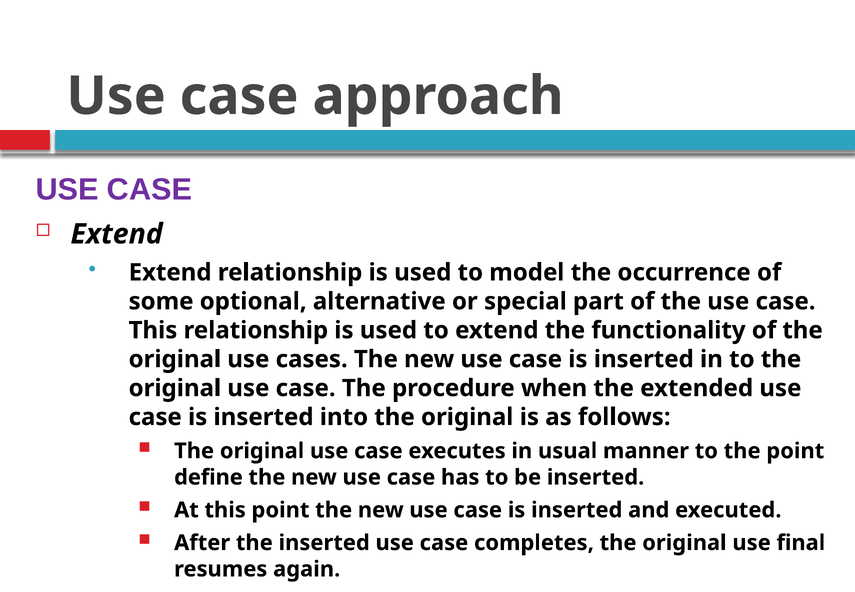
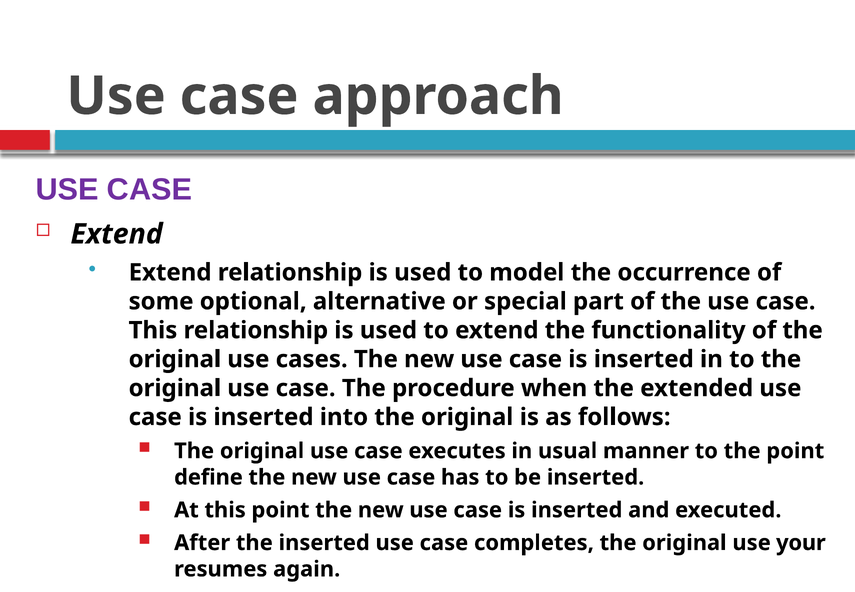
final: final -> your
